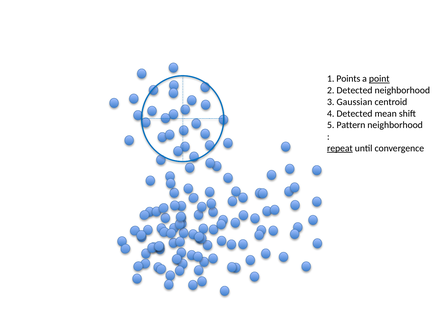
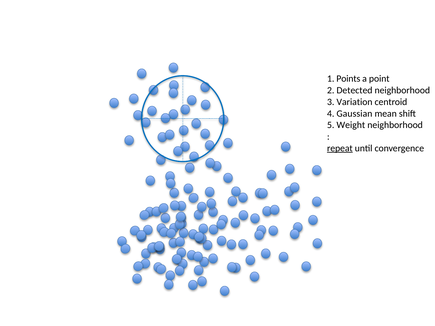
point underline: present -> none
Gaussian: Gaussian -> Variation
4 Detected: Detected -> Gaussian
Pattern: Pattern -> Weight
